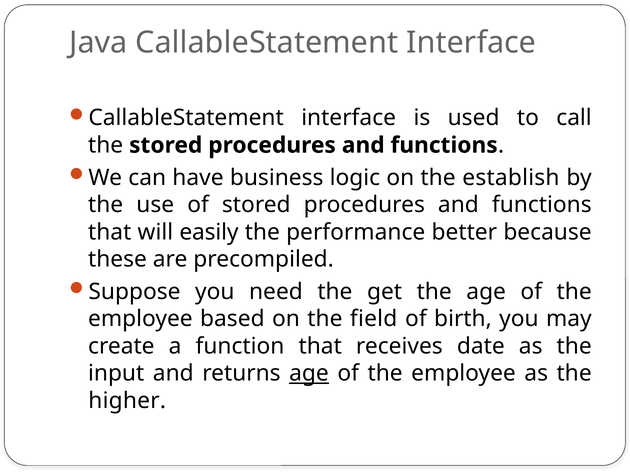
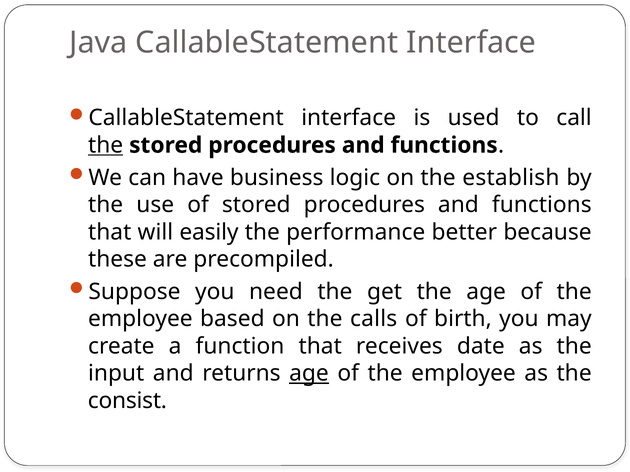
the at (106, 145) underline: none -> present
field: field -> calls
higher: higher -> consist
